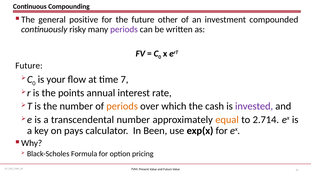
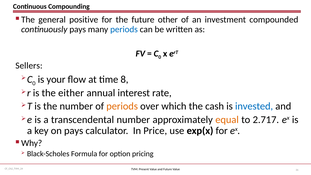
continuously risky: risky -> pays
periods at (124, 29) colour: purple -> blue
Future at (29, 66): Future -> Sellers
7: 7 -> 8
points: points -> either
invested colour: purple -> blue
2.714: 2.714 -> 2.717
Been: Been -> Price
